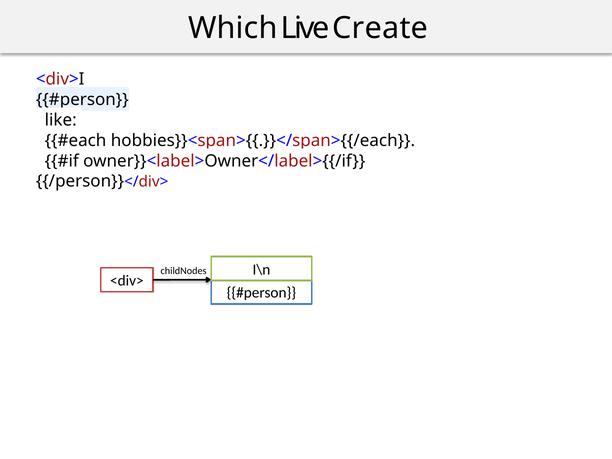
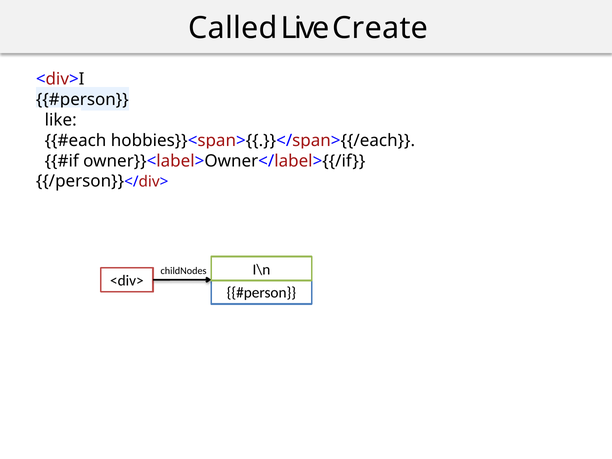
Which: Which -> Called
